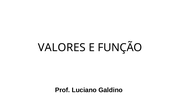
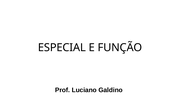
VALORES: VALORES -> ESPECIAL
